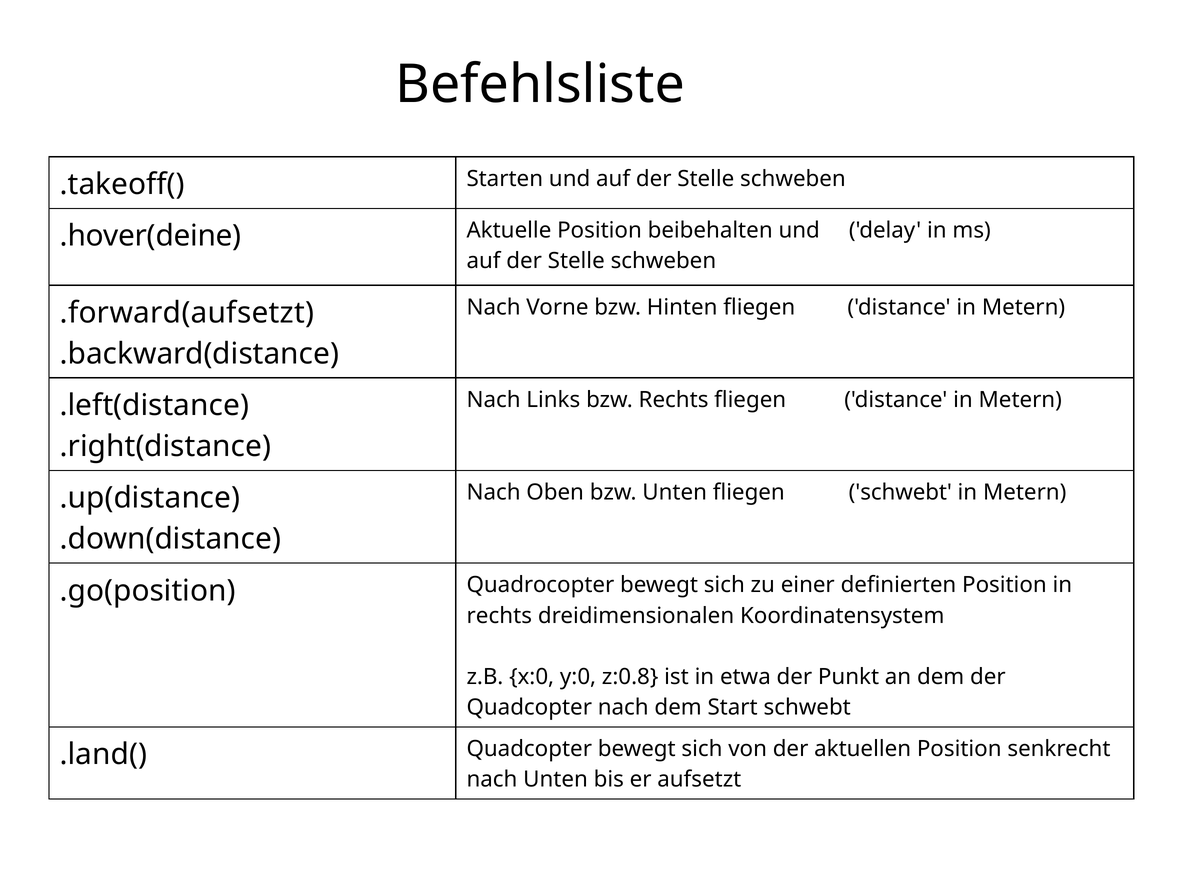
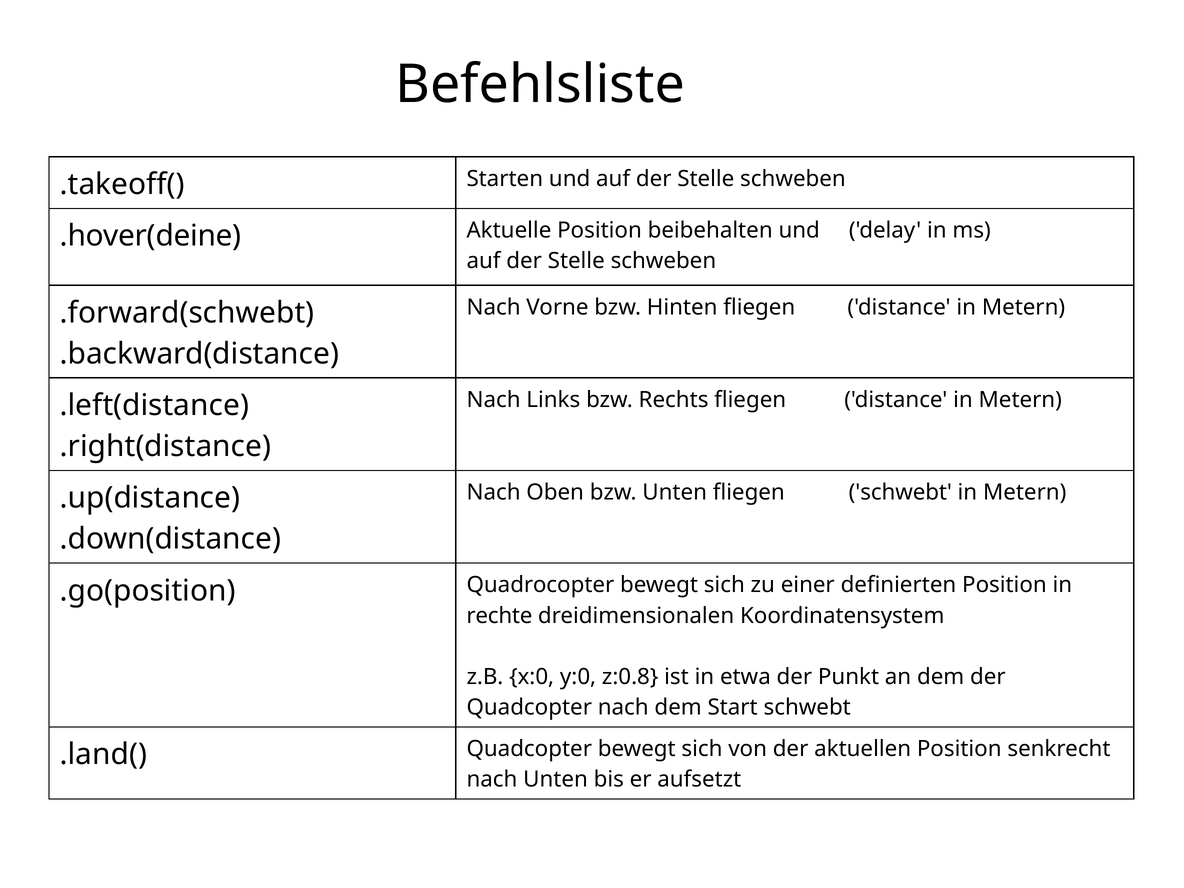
.forward(aufsetzt: .forward(aufsetzt -> .forward(schwebt
rechts at (499, 616): rechts -> rechte
